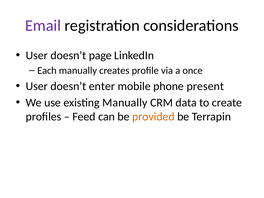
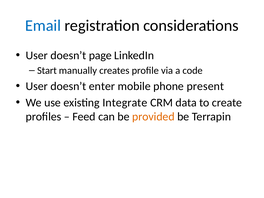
Email colour: purple -> blue
Each: Each -> Start
once: once -> code
existing Manually: Manually -> Integrate
